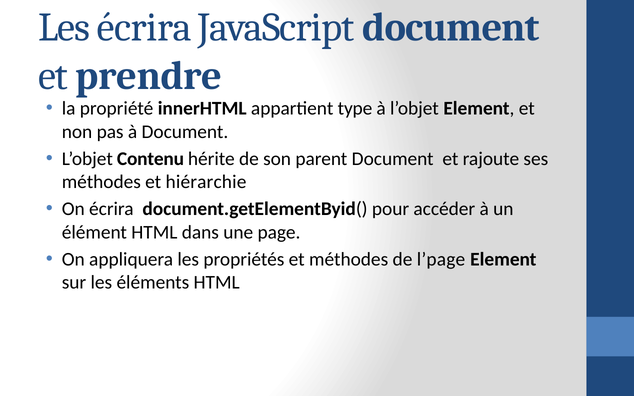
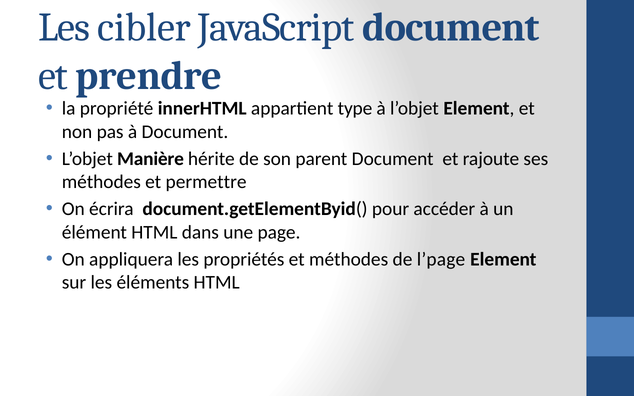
Les écrira: écrira -> cibler
Contenu: Contenu -> Manière
hiérarchie: hiérarchie -> permettre
